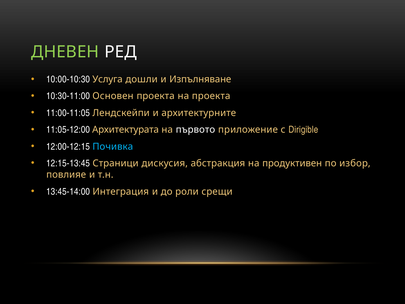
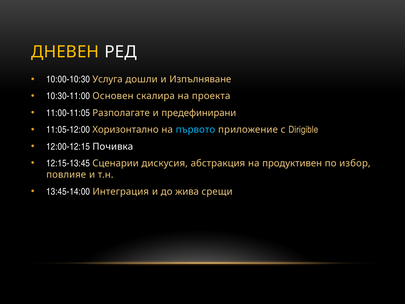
ДНЕВЕН colour: light green -> yellow
Основен проекта: проекта -> скалира
Лендскейпи: Лендскейпи -> Разполагате
архитектурните: архитектурните -> предефинирани
Архитектурата: Архитектурата -> Хоризонтално
първото colour: white -> light blue
Почивка colour: light blue -> white
Страници: Страници -> Сценарии
роли: роли -> жива
